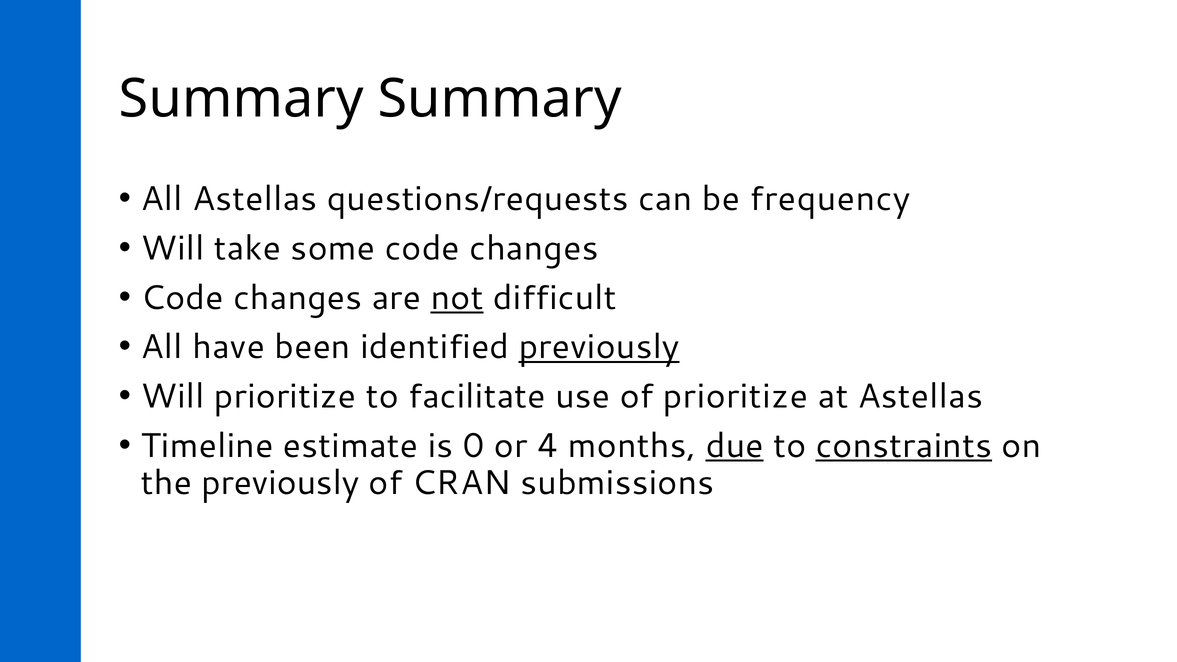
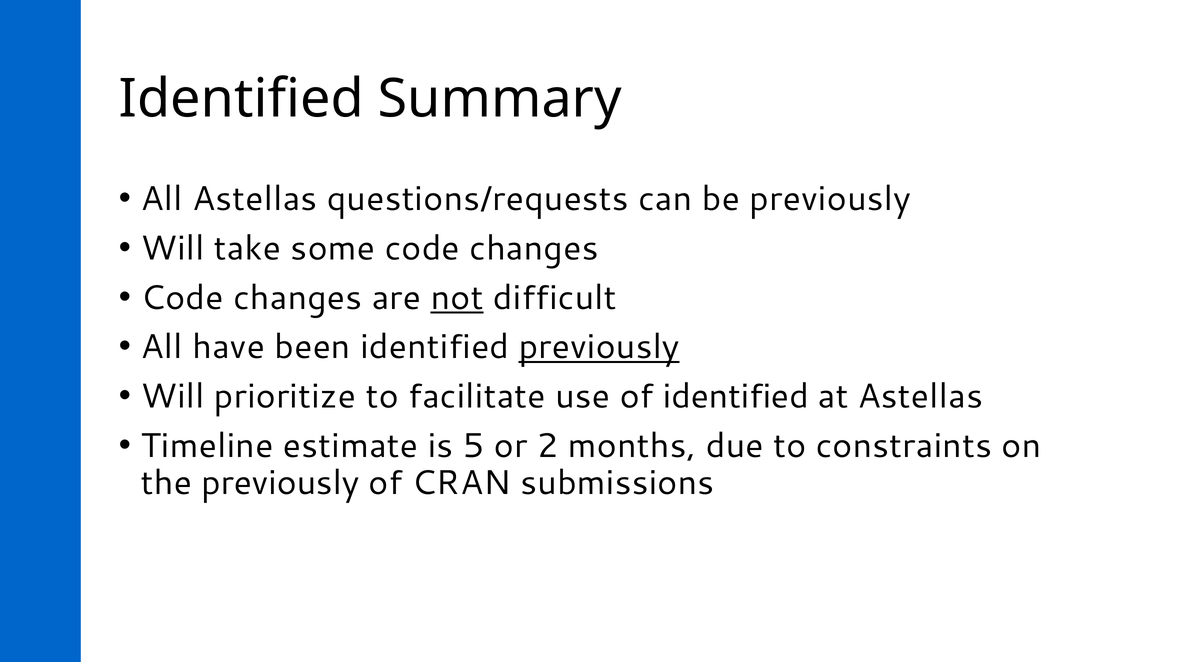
Summary at (241, 99): Summary -> Identified
be frequency: frequency -> previously
of prioritize: prioritize -> identified
0: 0 -> 5
4: 4 -> 2
due underline: present -> none
constraints underline: present -> none
